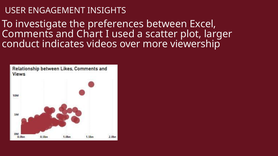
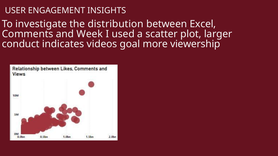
preferences: preferences -> distribution
Chart: Chart -> Week
over: over -> goal
